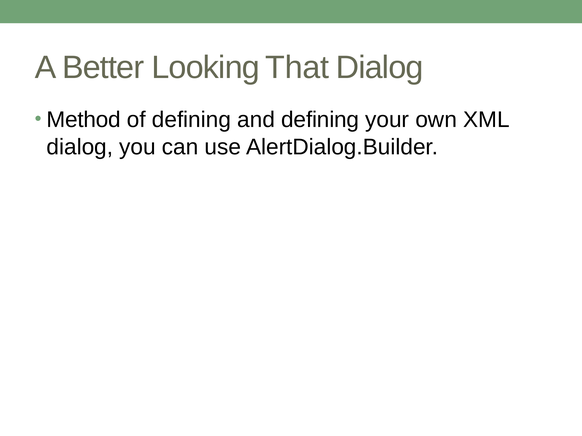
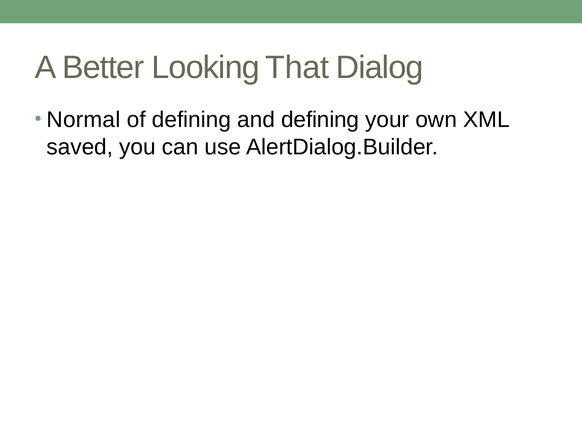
Method: Method -> Normal
dialog at (80, 147): dialog -> saved
